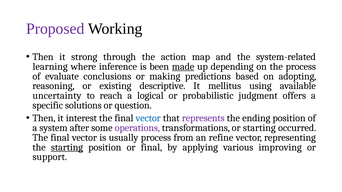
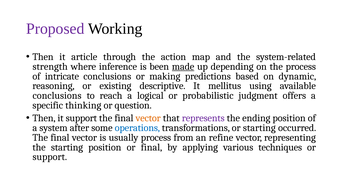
strong: strong -> article
learning: learning -> strength
evaluate: evaluate -> intricate
adopting: adopting -> dynamic
uncertainty at (57, 96): uncertainty -> conclusions
solutions: solutions -> thinking
it interest: interest -> support
vector at (148, 118) colour: blue -> orange
operations colour: purple -> blue
starting at (67, 148) underline: present -> none
improving: improving -> techniques
